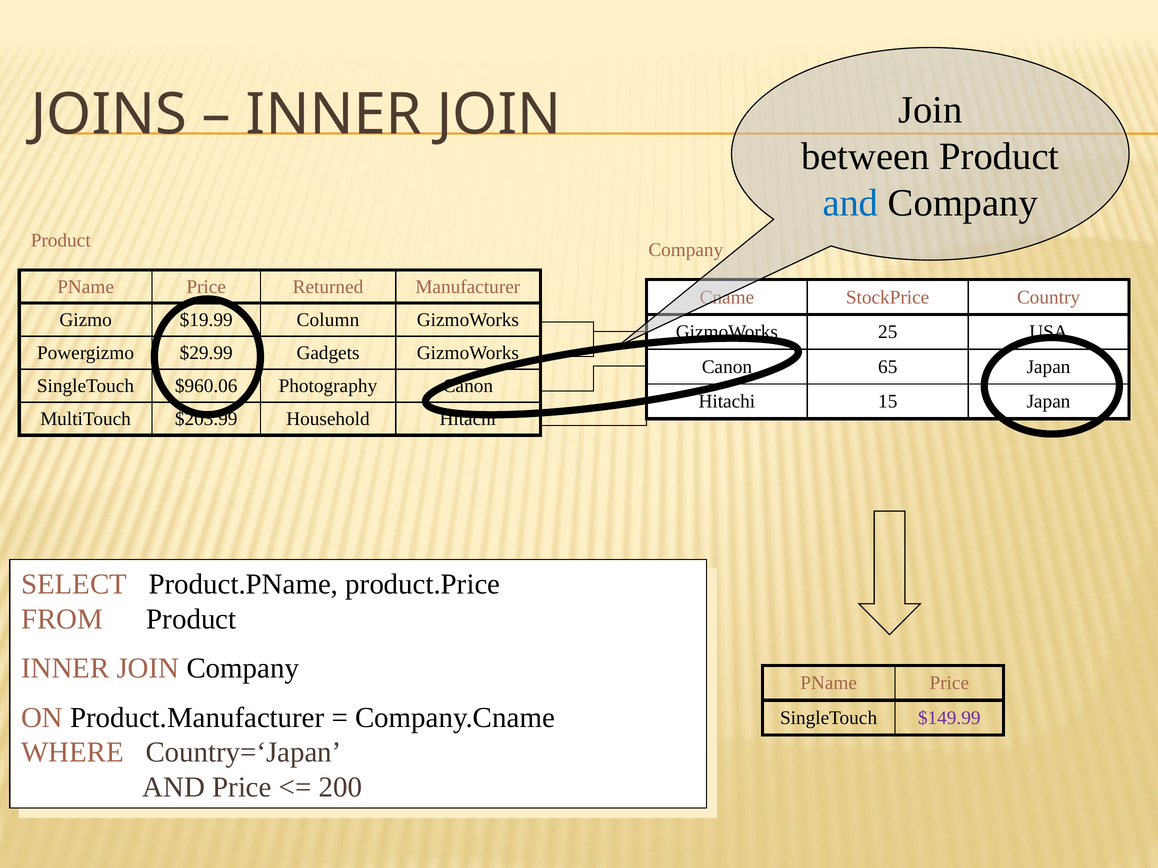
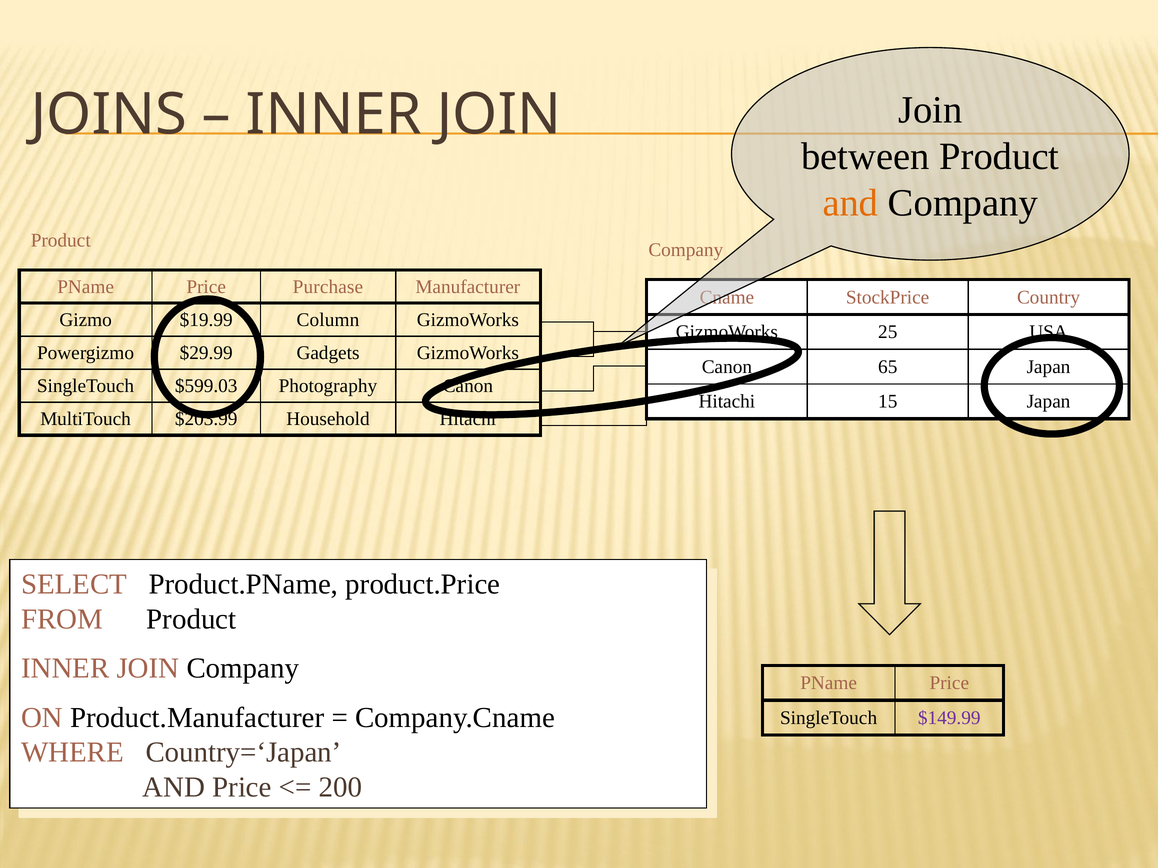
and at (850, 203) colour: blue -> orange
Returned: Returned -> Purchase
$960.06: $960.06 -> $599.03
